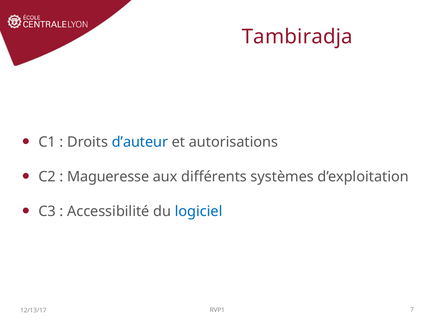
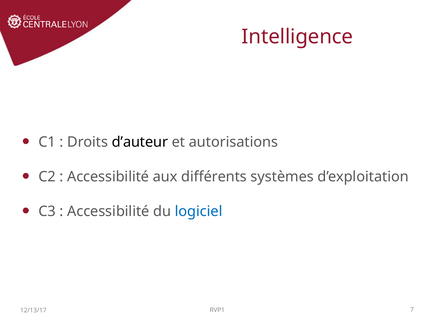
Tambiradja: Tambiradja -> Intelligence
d’auteur colour: blue -> black
Magueresse at (108, 177): Magueresse -> Accessibilité
